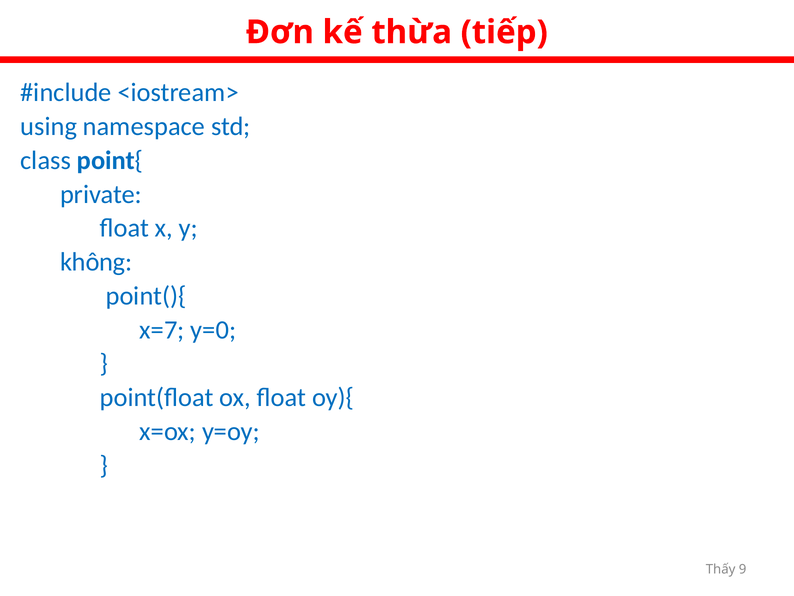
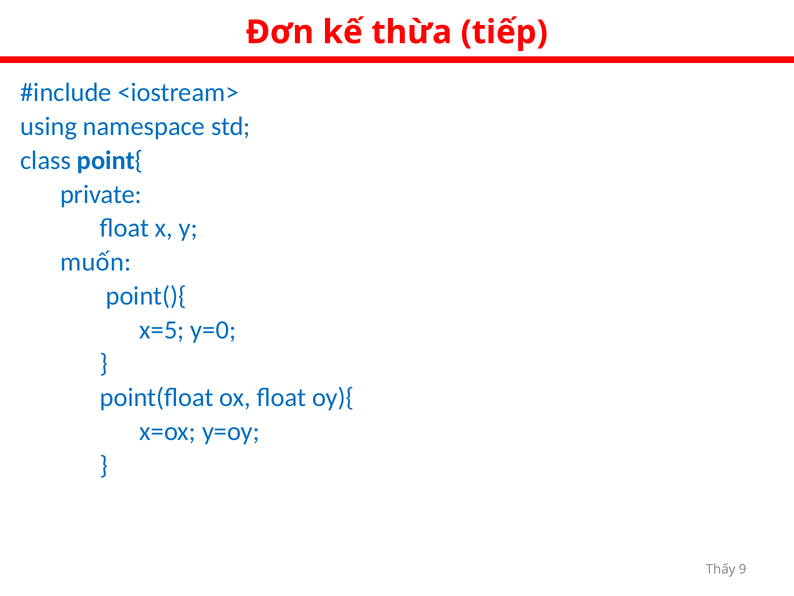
không: không -> muốn
x=7: x=7 -> x=5
